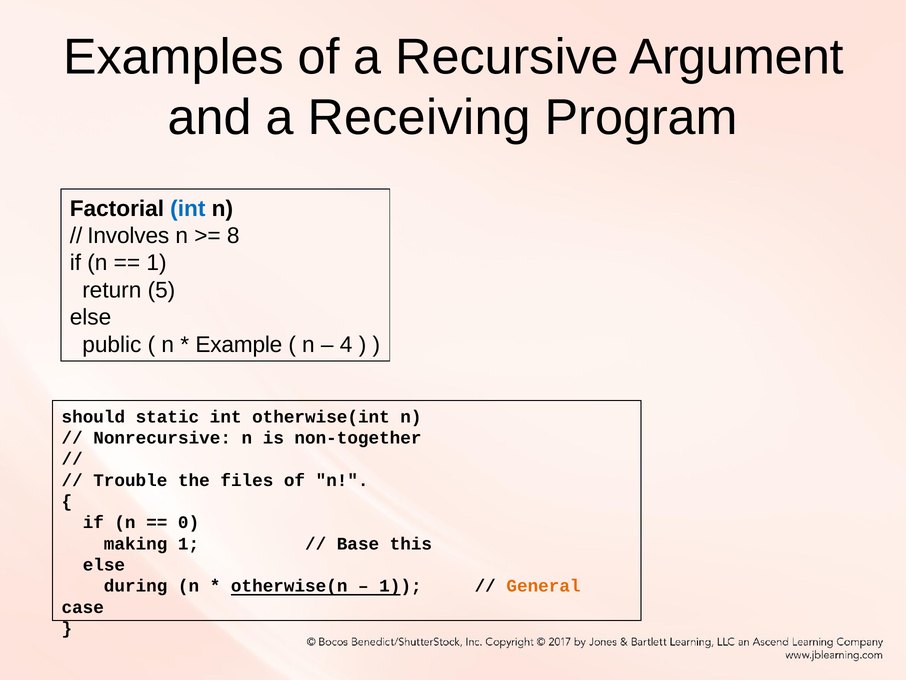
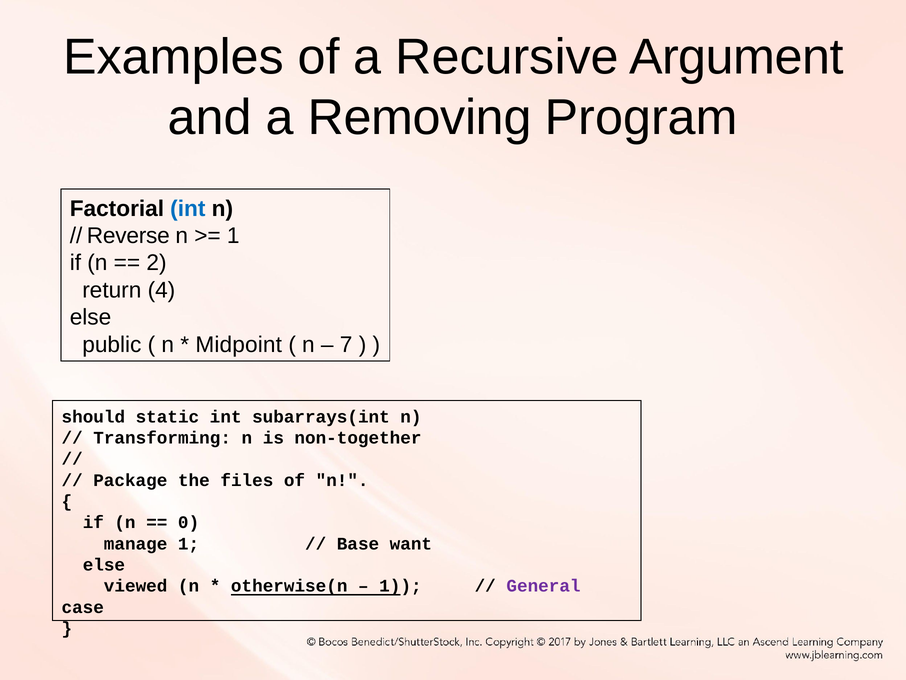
Receiving: Receiving -> Removing
Involves: Involves -> Reverse
8 at (233, 236): 8 -> 1
1 at (156, 263): 1 -> 2
5: 5 -> 4
Example: Example -> Midpoint
4: 4 -> 7
otherwise(int: otherwise(int -> subarrays(int
Nonrecursive: Nonrecursive -> Transforming
Trouble: Trouble -> Package
making: making -> manage
this: this -> want
during: during -> viewed
General colour: orange -> purple
